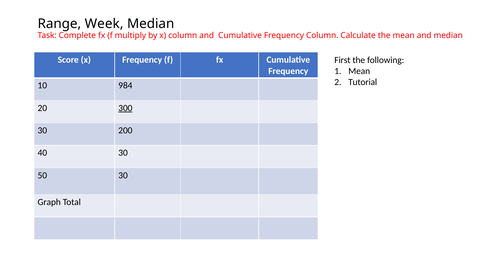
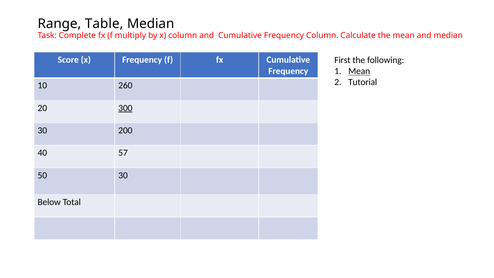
Week: Week -> Table
Mean at (359, 71) underline: none -> present
984: 984 -> 260
40 30: 30 -> 57
Graph: Graph -> Below
